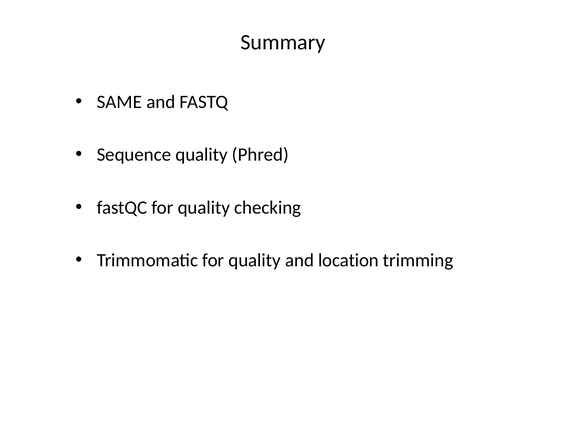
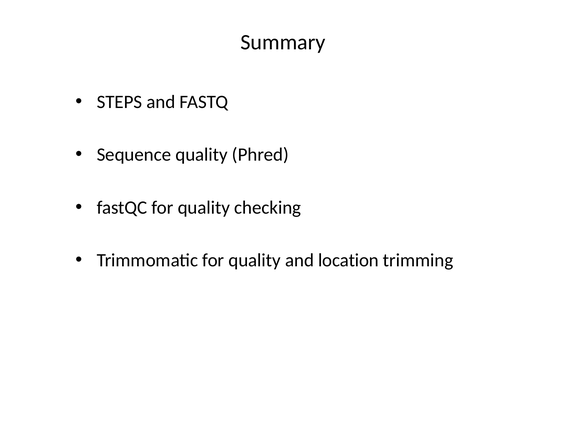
SAME: SAME -> STEPS
